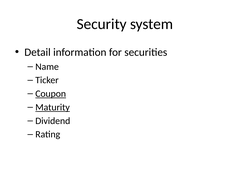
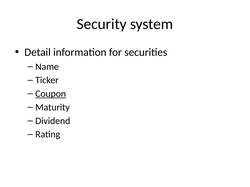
Maturity underline: present -> none
